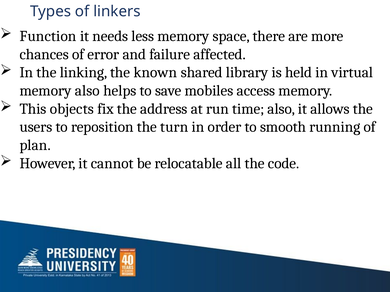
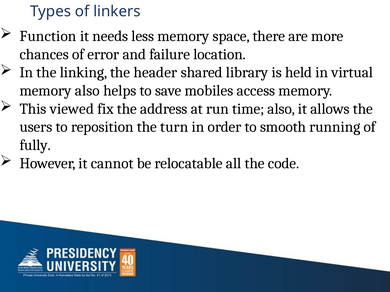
affected: affected -> location
known: known -> header
objects: objects -> viewed
plan: plan -> fully
